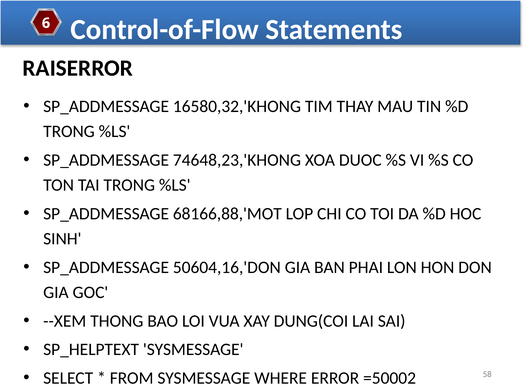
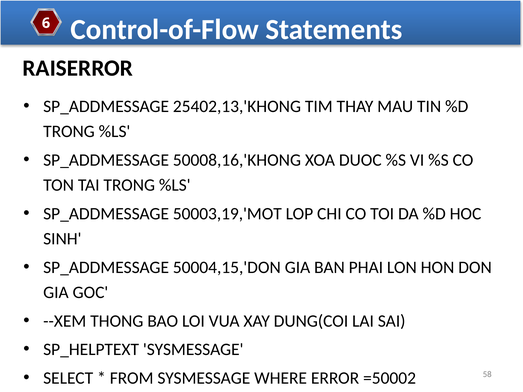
16580,32,'KHONG: 16580,32,'KHONG -> 25402,13,'KHONG
74648,23,'KHONG: 74648,23,'KHONG -> 50008,16,'KHONG
68166,88,'MOT: 68166,88,'MOT -> 50003,19,'MOT
50604,16,'DON: 50604,16,'DON -> 50004,15,'DON
